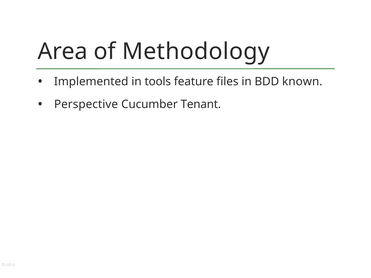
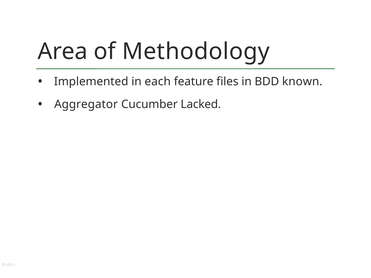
tools: tools -> each
Perspective: Perspective -> Aggregator
Tenant: Tenant -> Lacked
